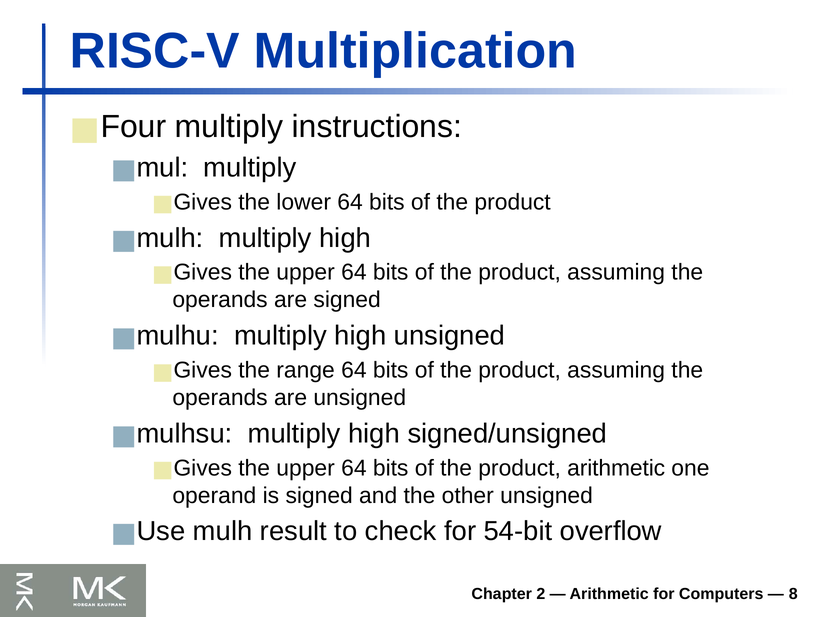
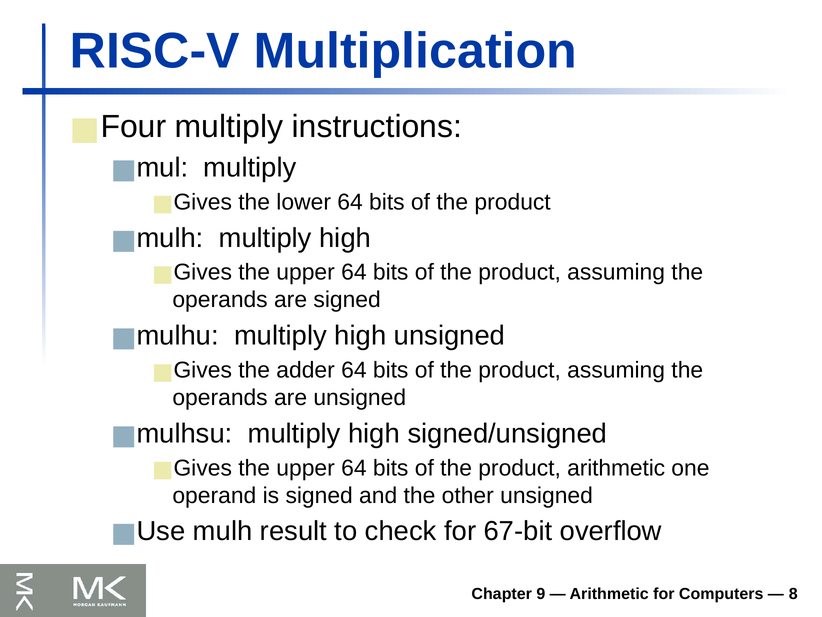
range: range -> adder
54-bit: 54-bit -> 67-bit
2: 2 -> 9
